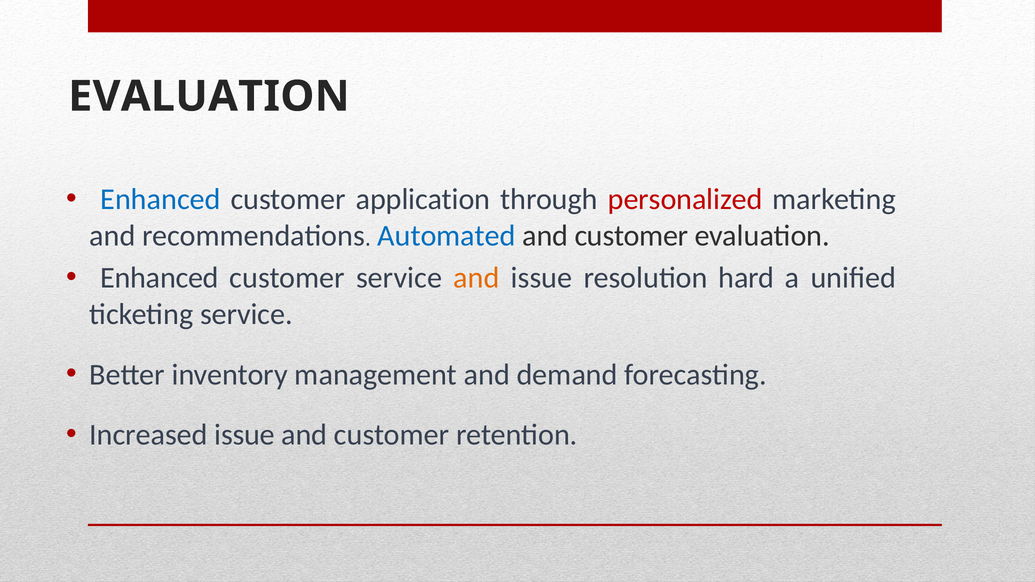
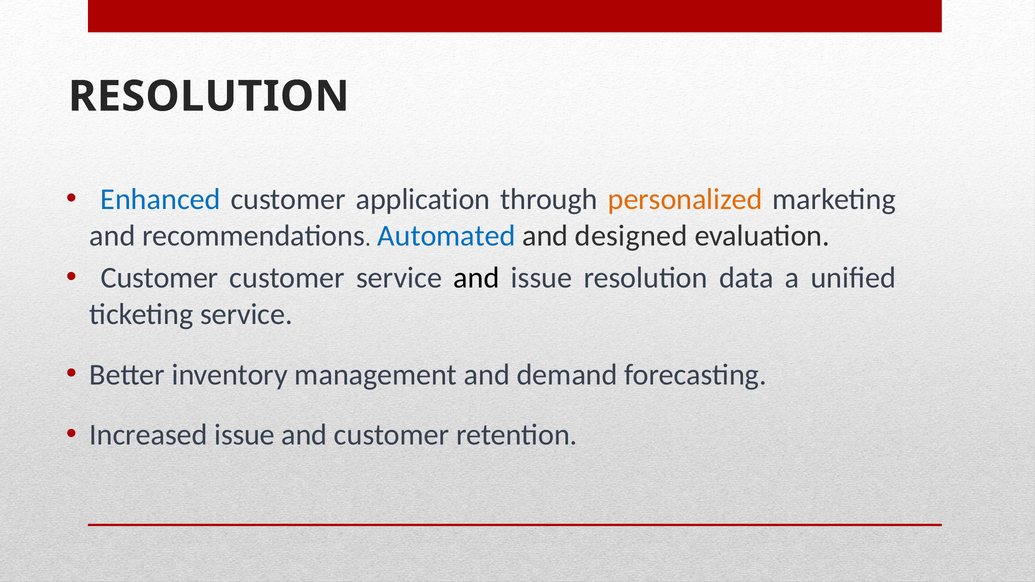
EVALUATION at (209, 96): EVALUATION -> RESOLUTION
personalized colour: red -> orange
customer at (631, 236): customer -> designed
Enhanced at (160, 278): Enhanced -> Customer
and at (476, 278) colour: orange -> black
hard: hard -> data
